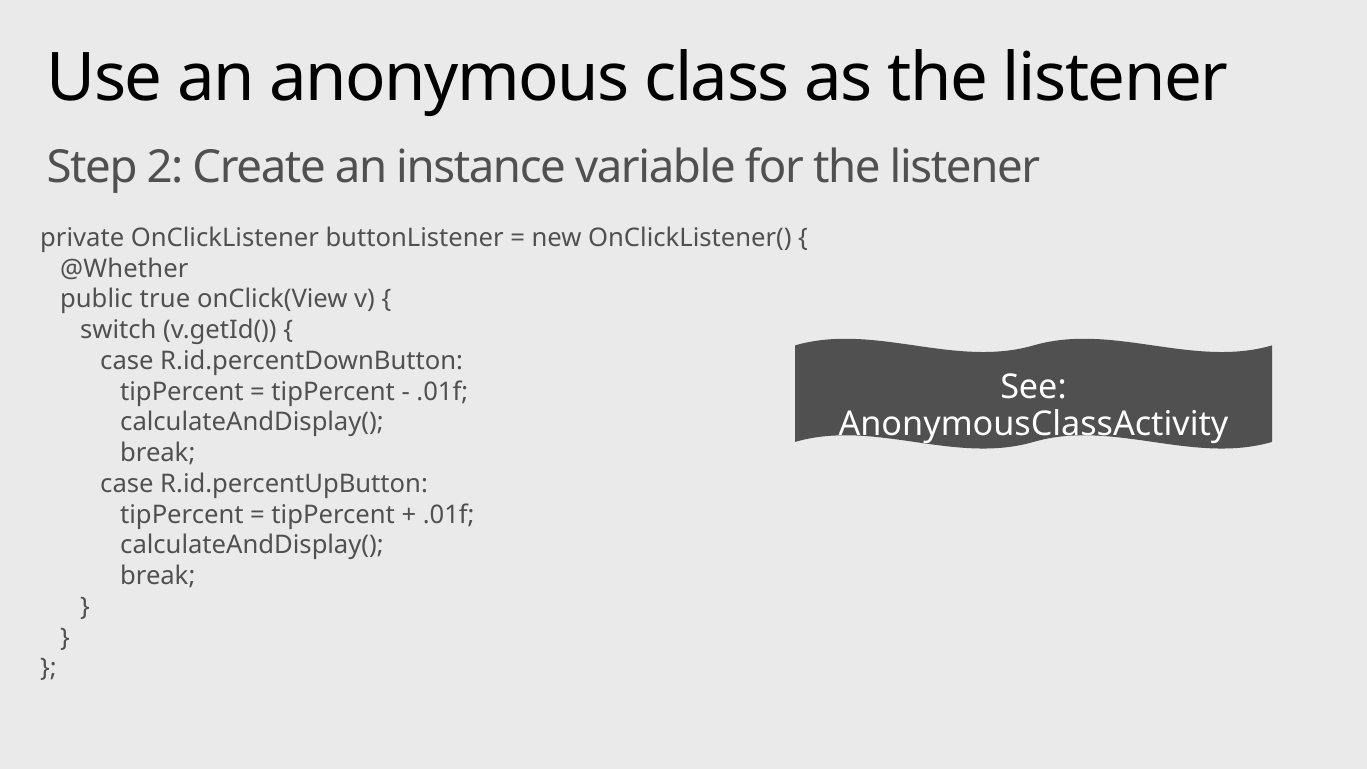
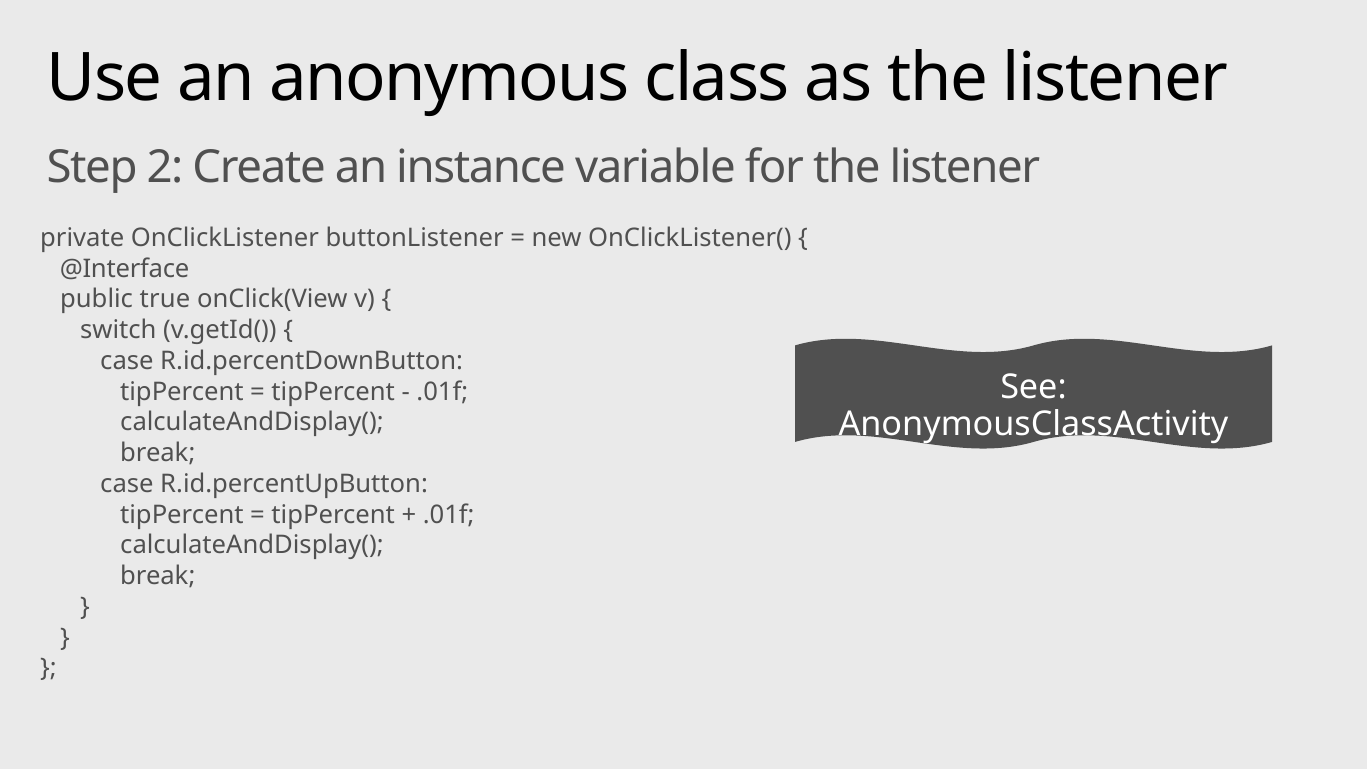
@Whether: @Whether -> @Interface
